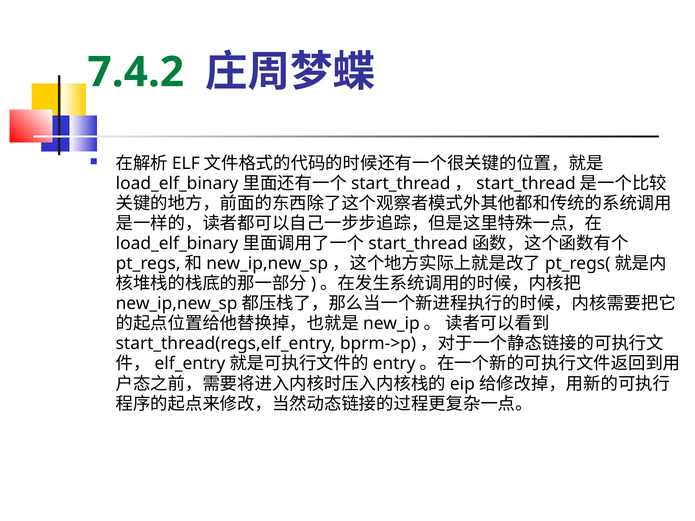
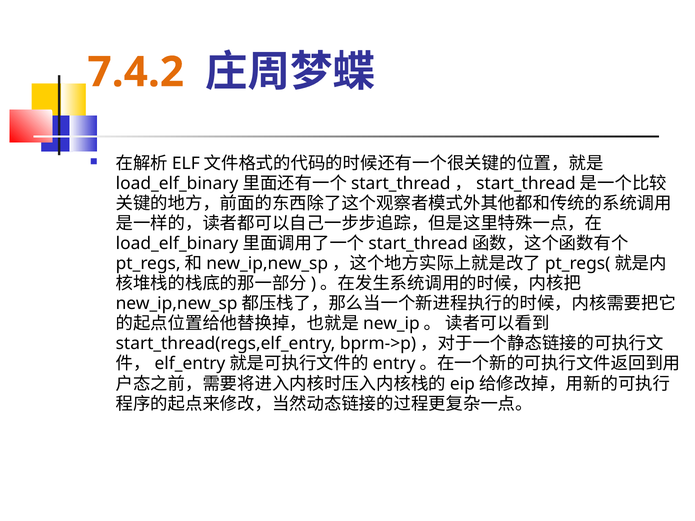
7.4.2 colour: green -> orange
